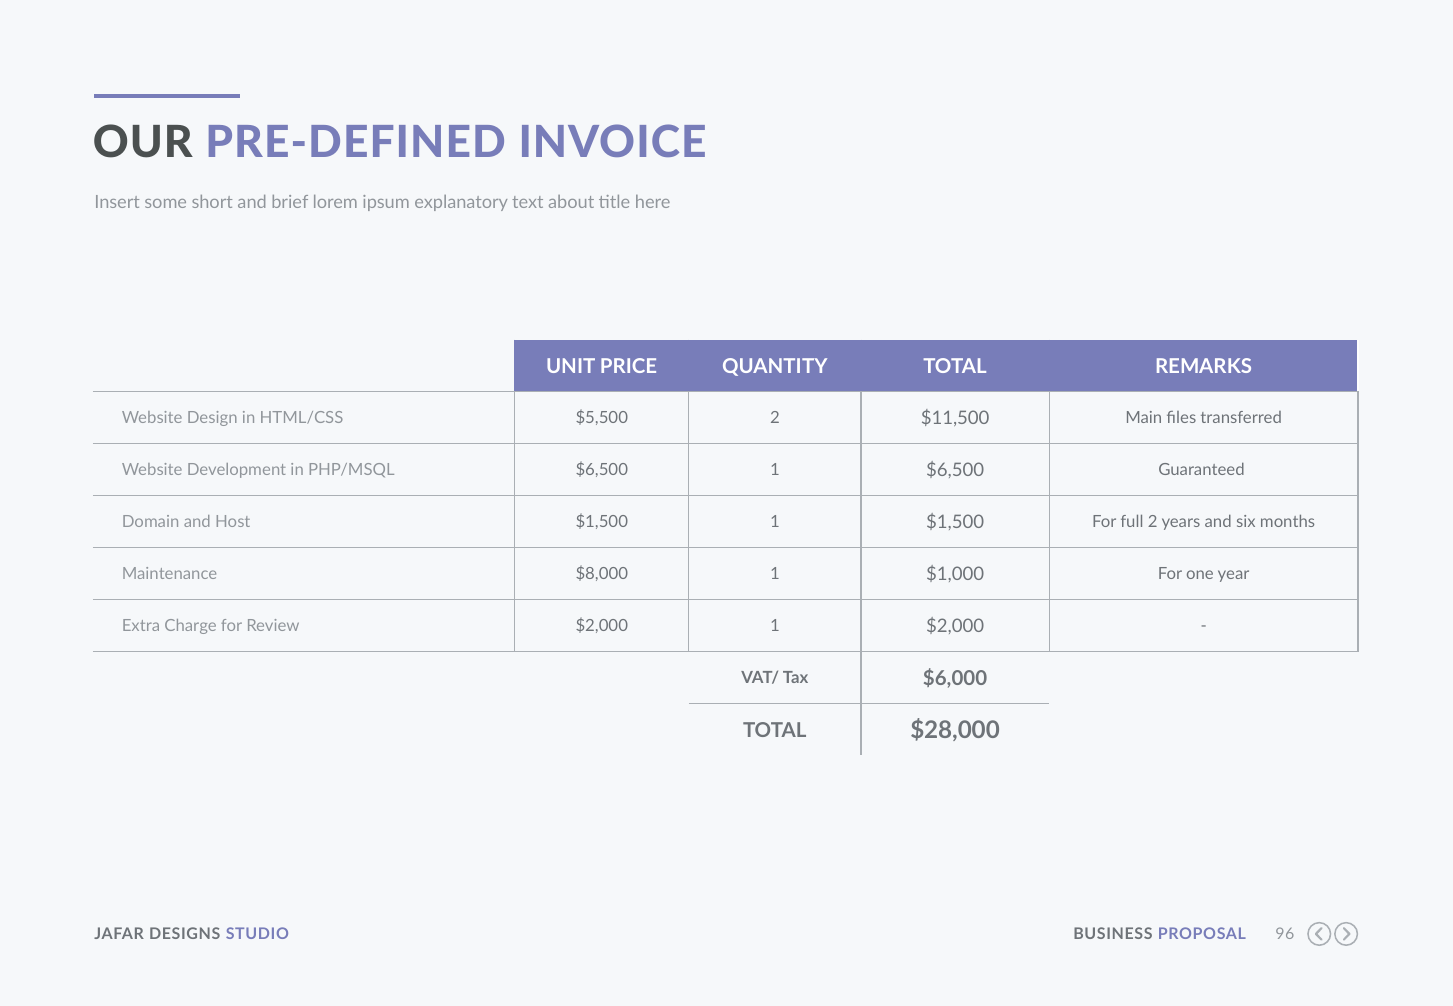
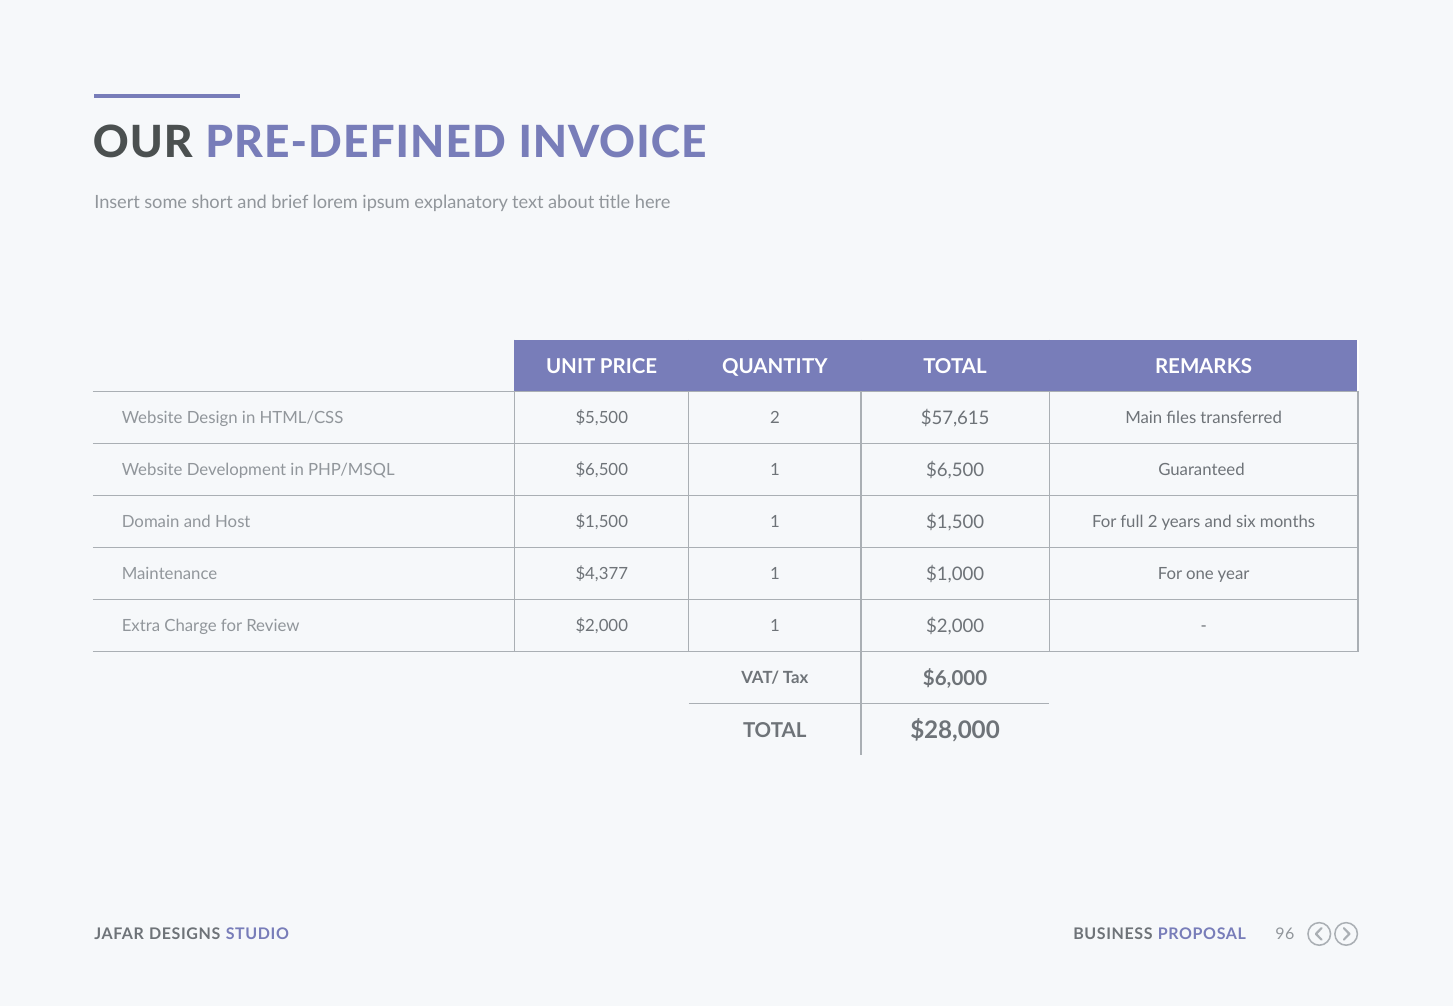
$11,500: $11,500 -> $57,615
$8,000: $8,000 -> $4,377
